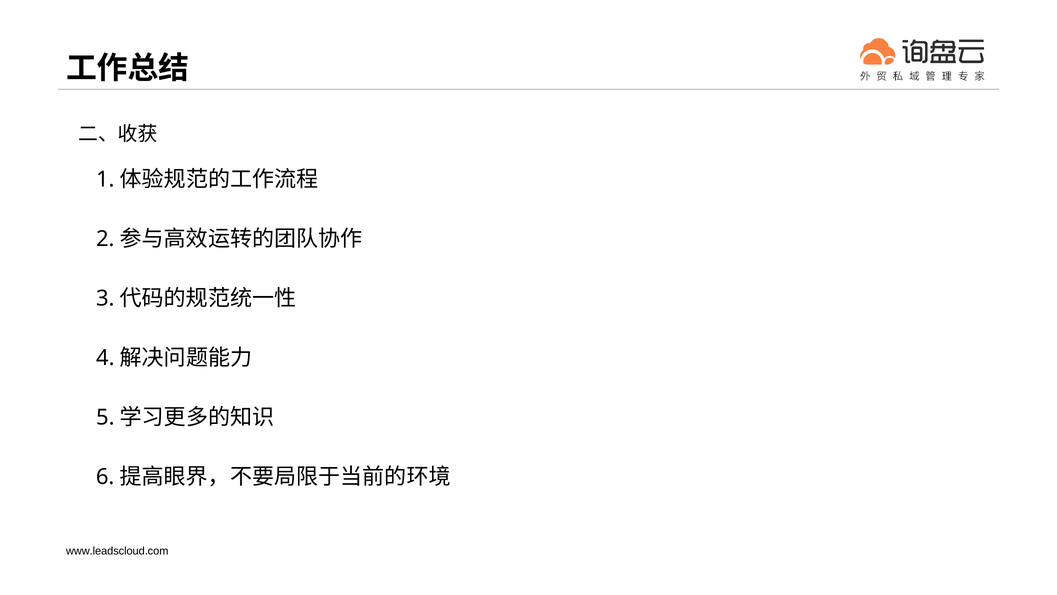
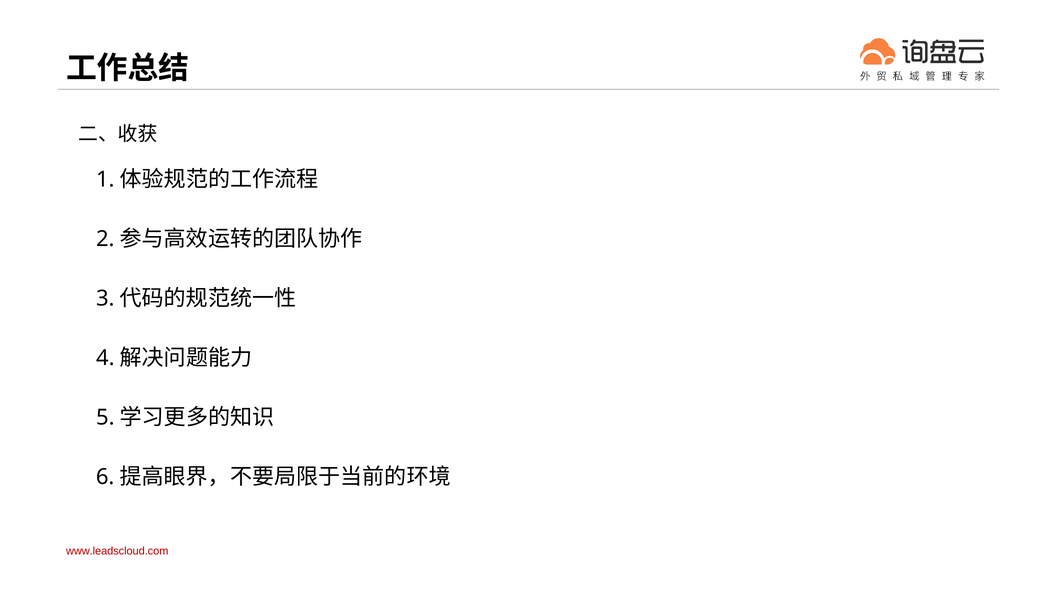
www.leadscloud.com colour: black -> red
